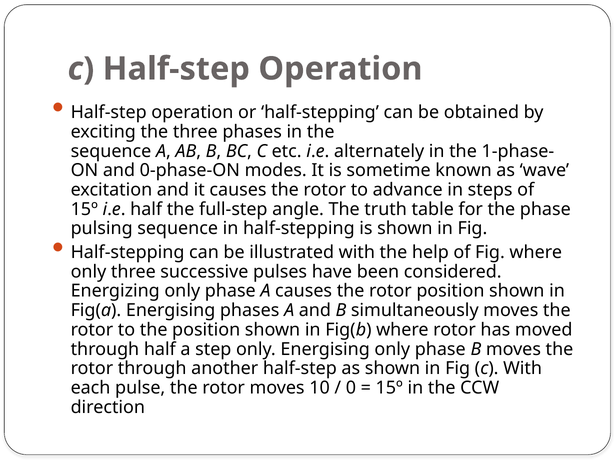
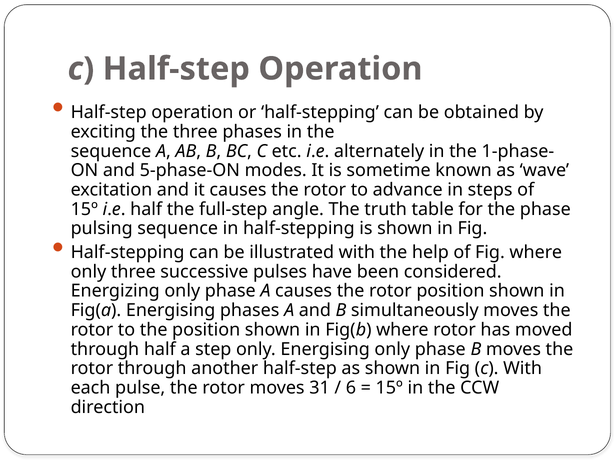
0-phase-ON: 0-phase-ON -> 5-phase-ON
10: 10 -> 31
0: 0 -> 6
